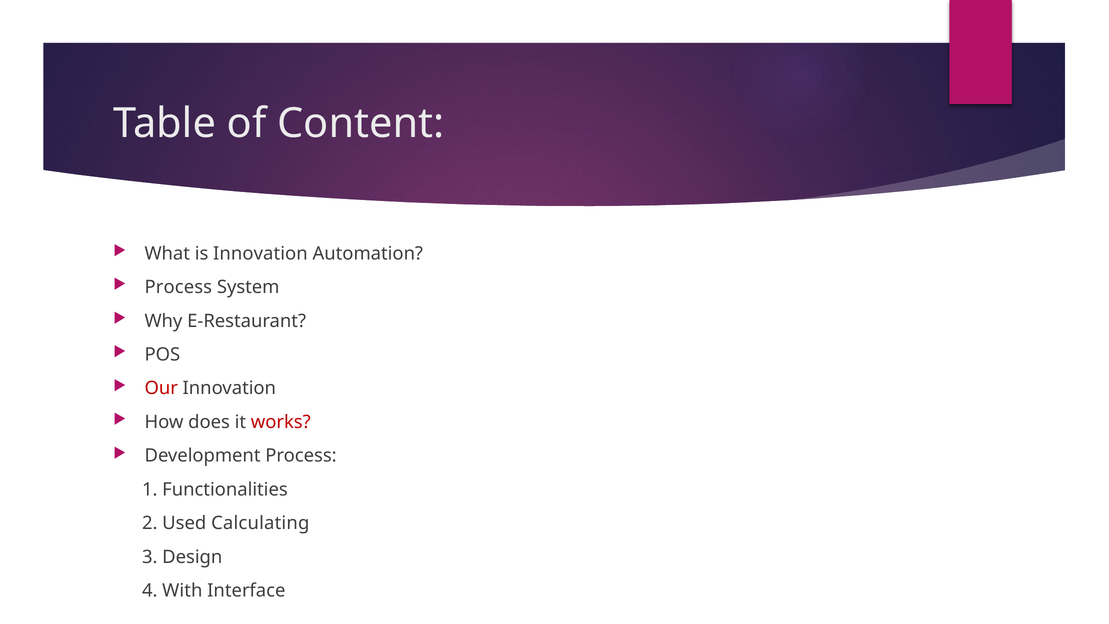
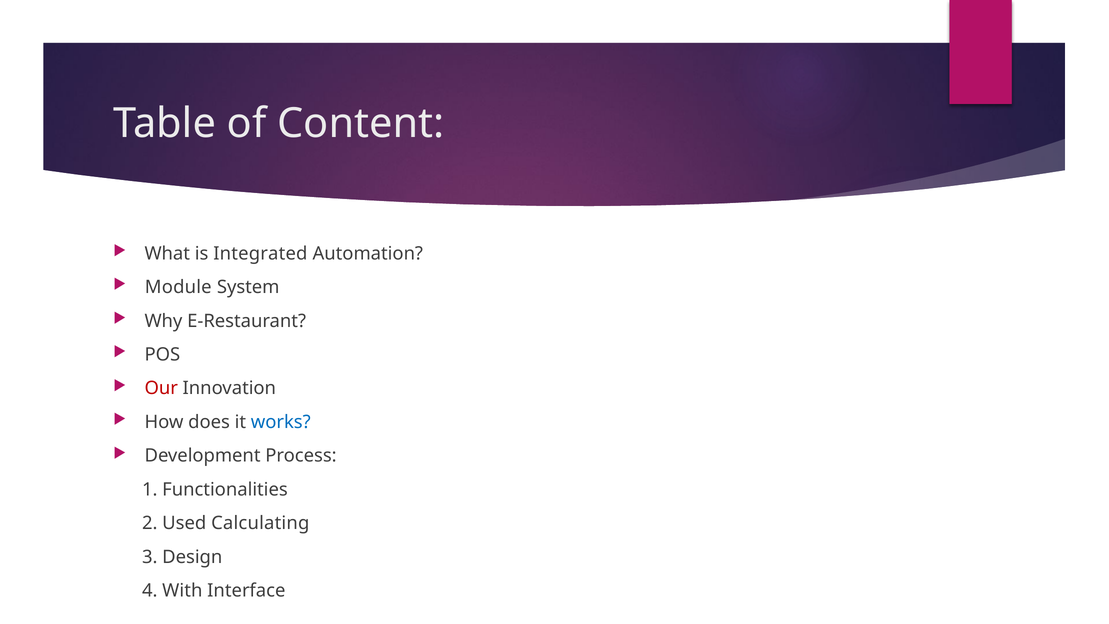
is Innovation: Innovation -> Integrated
Process at (178, 287): Process -> Module
works colour: red -> blue
